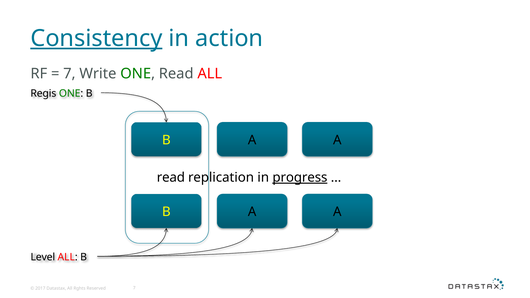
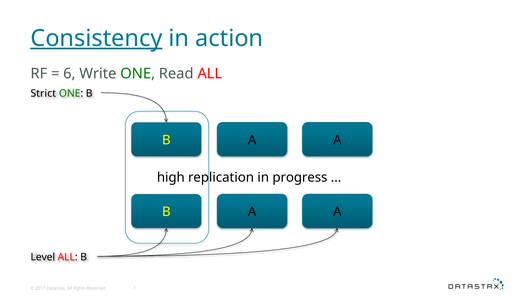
7 at (69, 74): 7 -> 6
Regis: Regis -> Strict
read at (171, 178): read -> high
progress underline: present -> none
